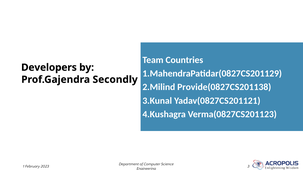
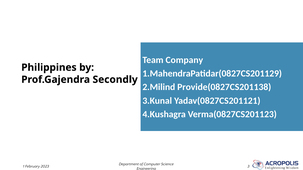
Countries: Countries -> Company
Developers: Developers -> Philippines
